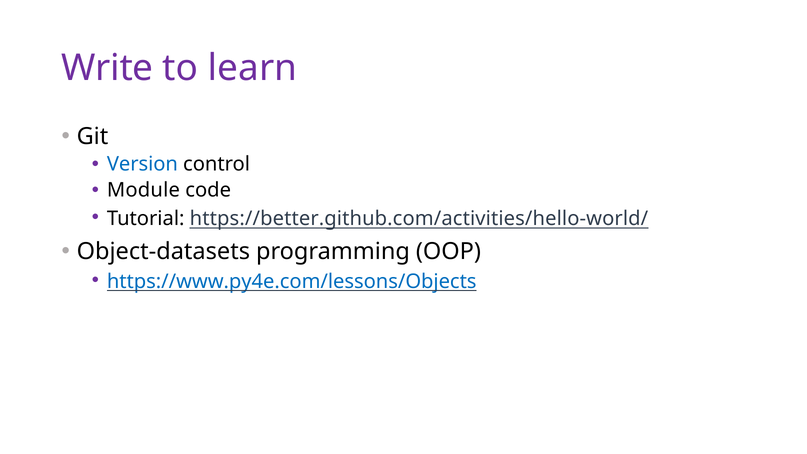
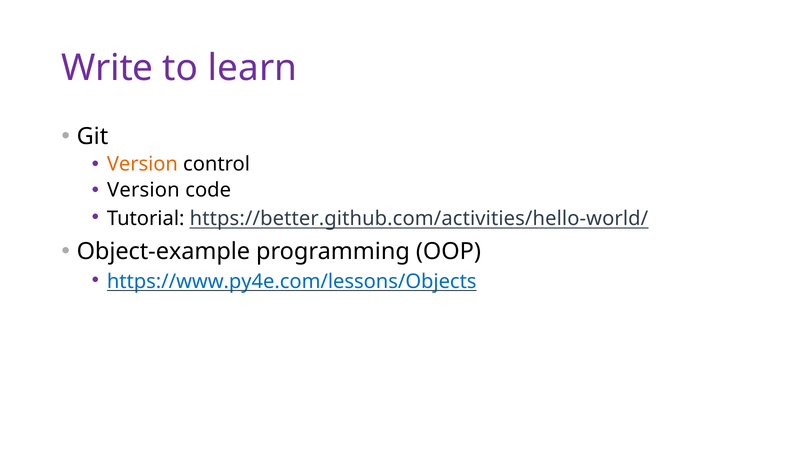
Version at (142, 164) colour: blue -> orange
Module at (143, 190): Module -> Version
Object-datasets: Object-datasets -> Object-example
